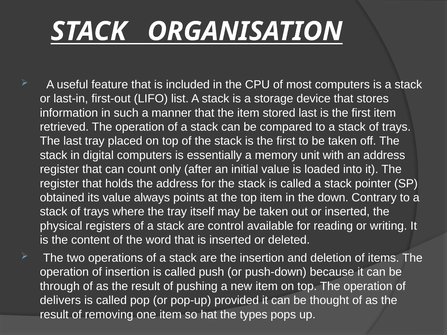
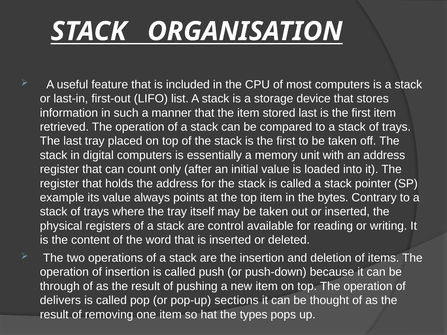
obtained: obtained -> example
down: down -> bytes
provided: provided -> sections
